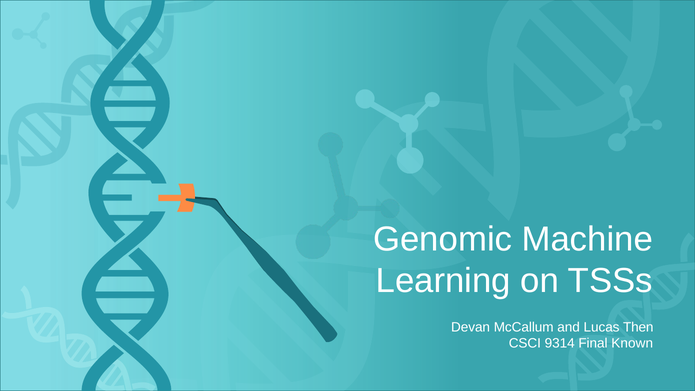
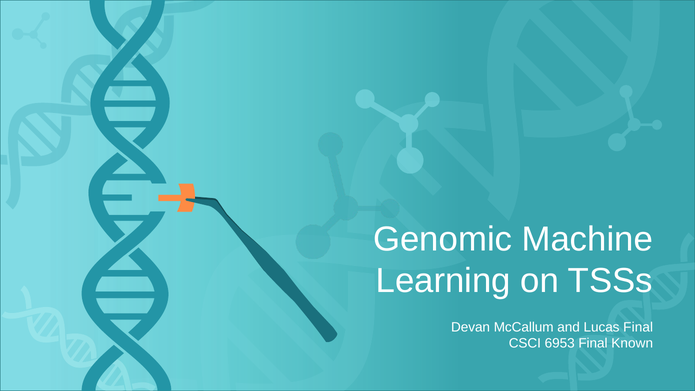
Lucas Then: Then -> Final
9314: 9314 -> 6953
